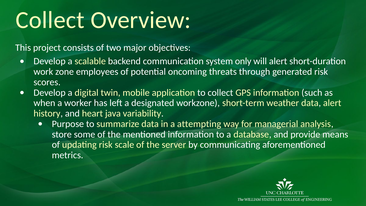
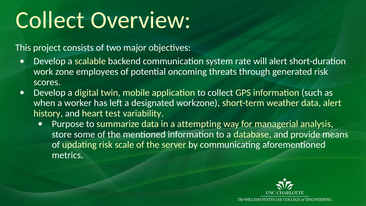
only: only -> rate
java: java -> test
